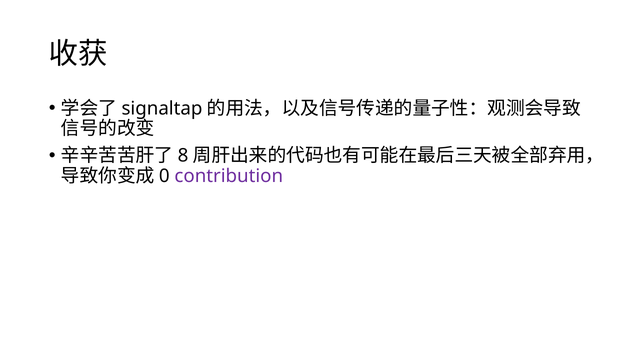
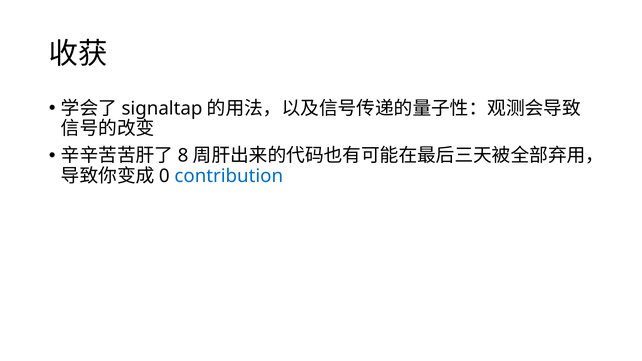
contribution colour: purple -> blue
